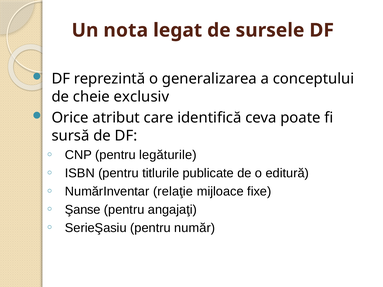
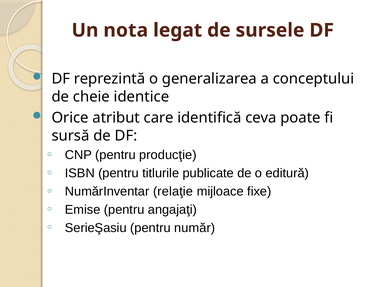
exclusiv: exclusiv -> identice
legăturile: legăturile -> producţie
Şanse: Şanse -> Emise
